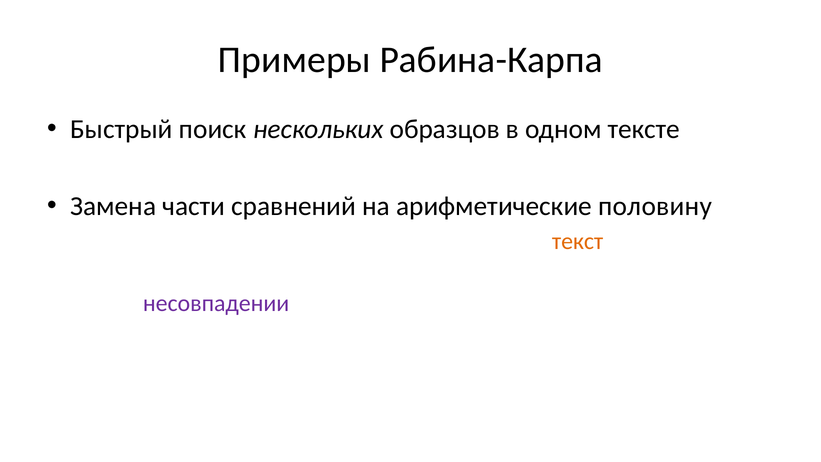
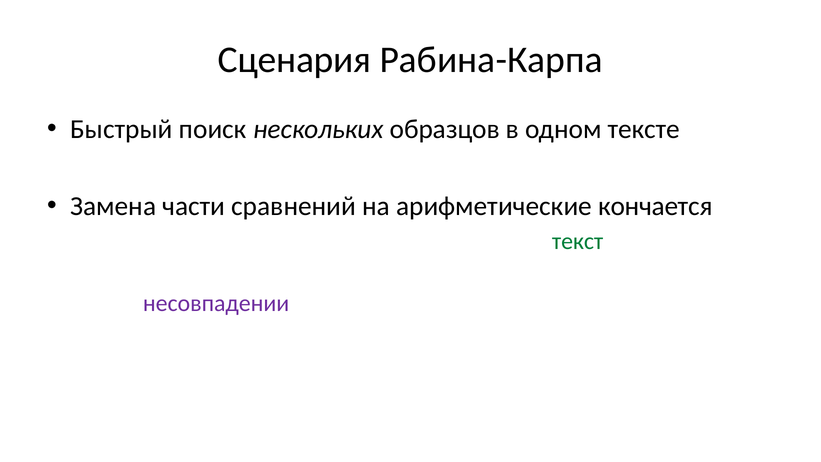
Примеры: Примеры -> Сценария
половину: половину -> кончается
текст at (578, 241) colour: orange -> green
